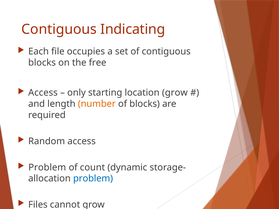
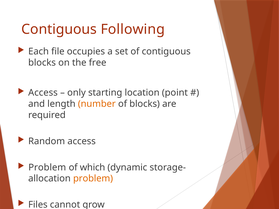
Indicating: Indicating -> Following
location grow: grow -> point
count: count -> which
problem at (93, 179) colour: blue -> orange
